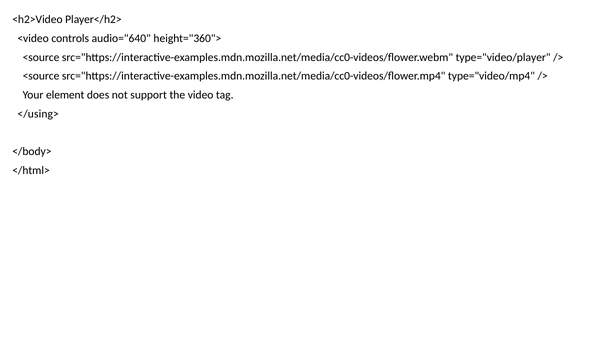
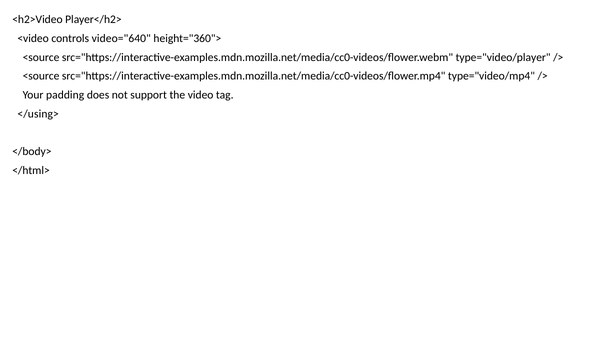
audio="640: audio="640 -> video="640
element: element -> padding
